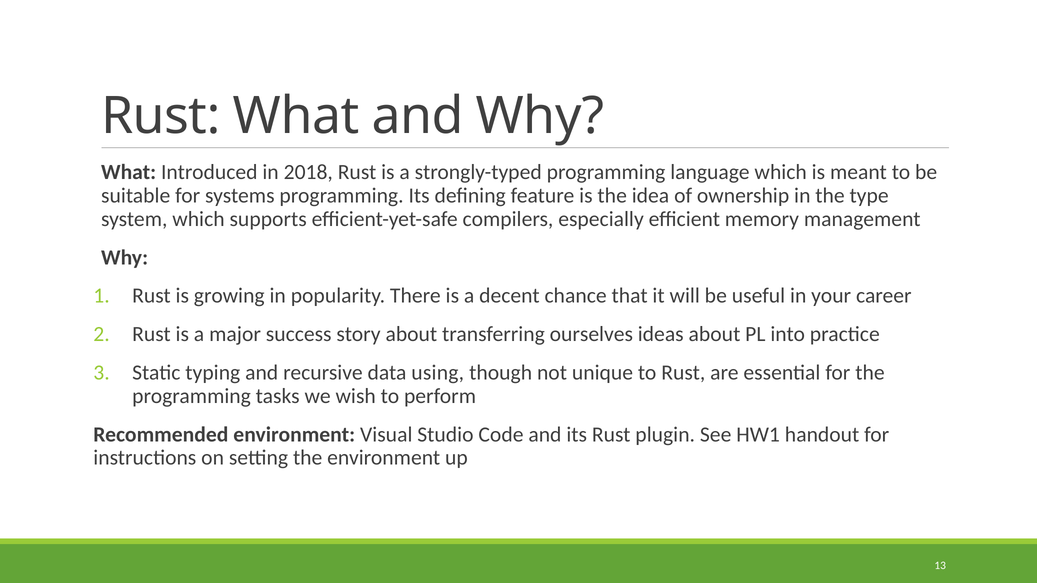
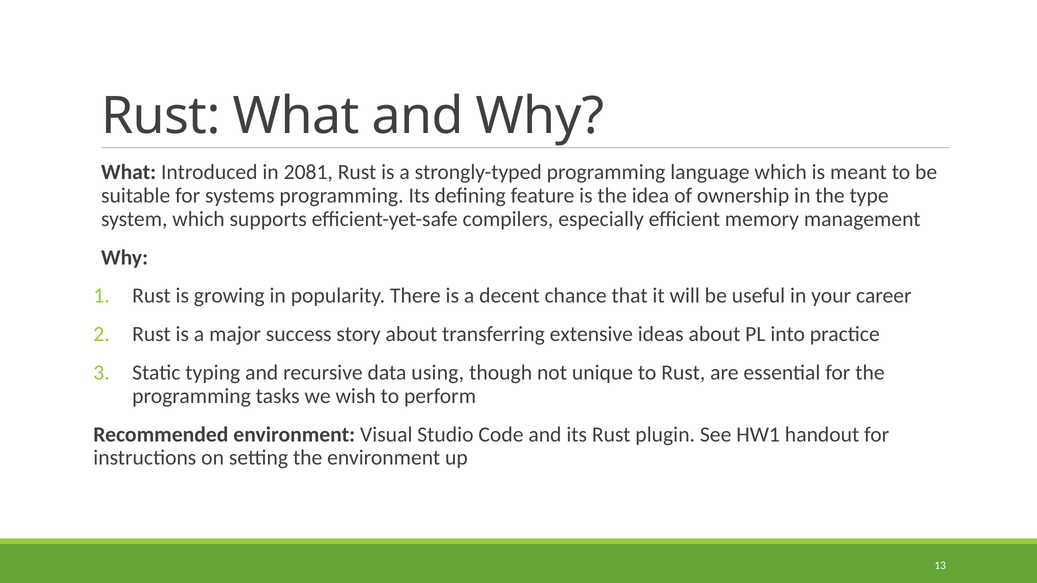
2018: 2018 -> 2081
ourselves: ourselves -> extensive
